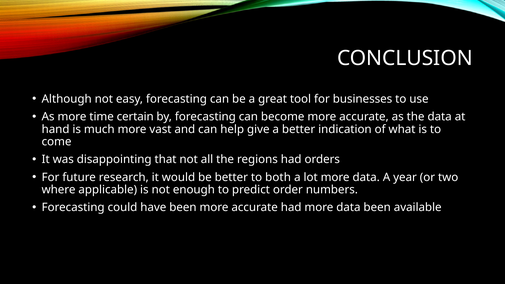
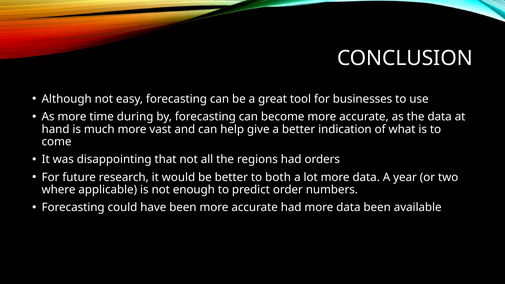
certain: certain -> during
